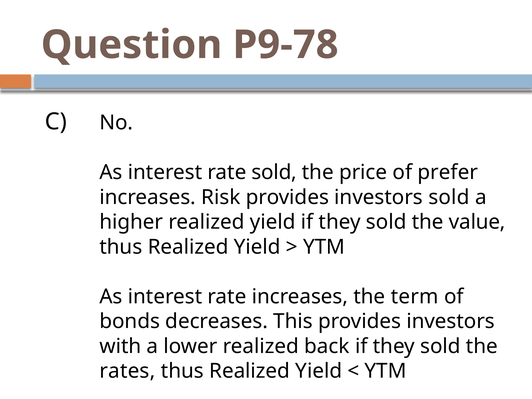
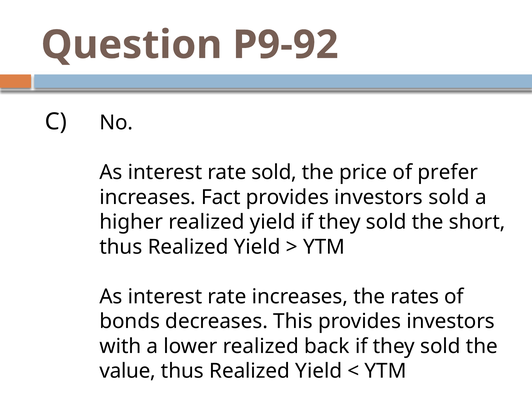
P9-78: P9-78 -> P9-92
Risk: Risk -> Fact
value: value -> short
term: term -> rates
rates: rates -> value
